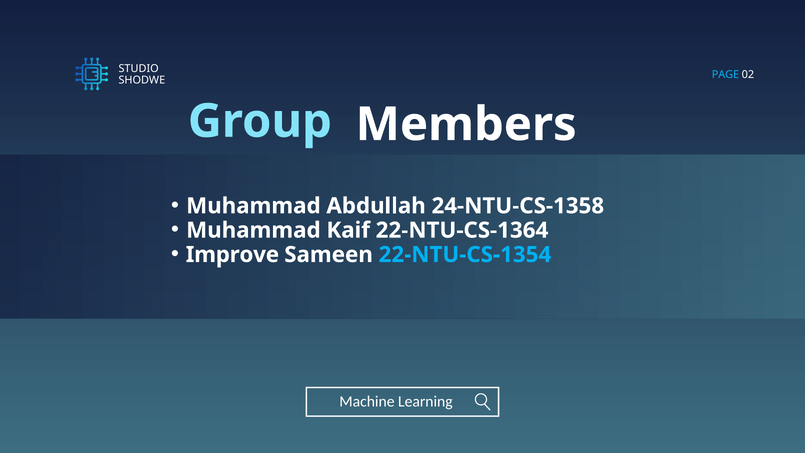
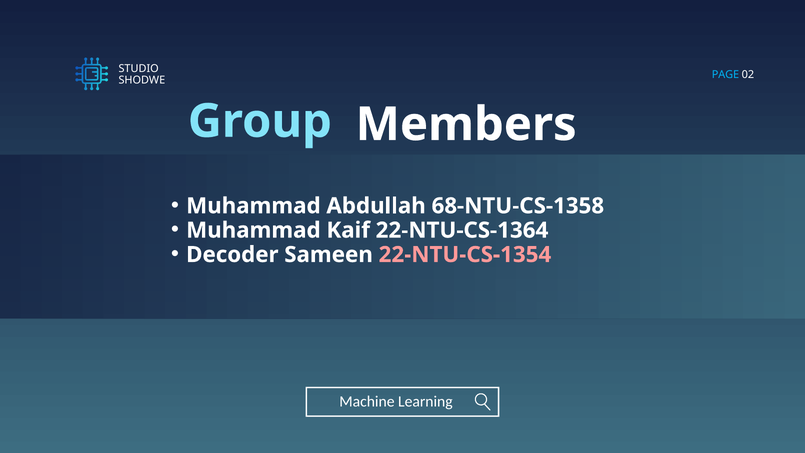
24-NTU-CS-1358: 24-NTU-CS-1358 -> 68-NTU-CS-1358
Improve: Improve -> Decoder
22-NTU-CS-1354 colour: light blue -> pink
